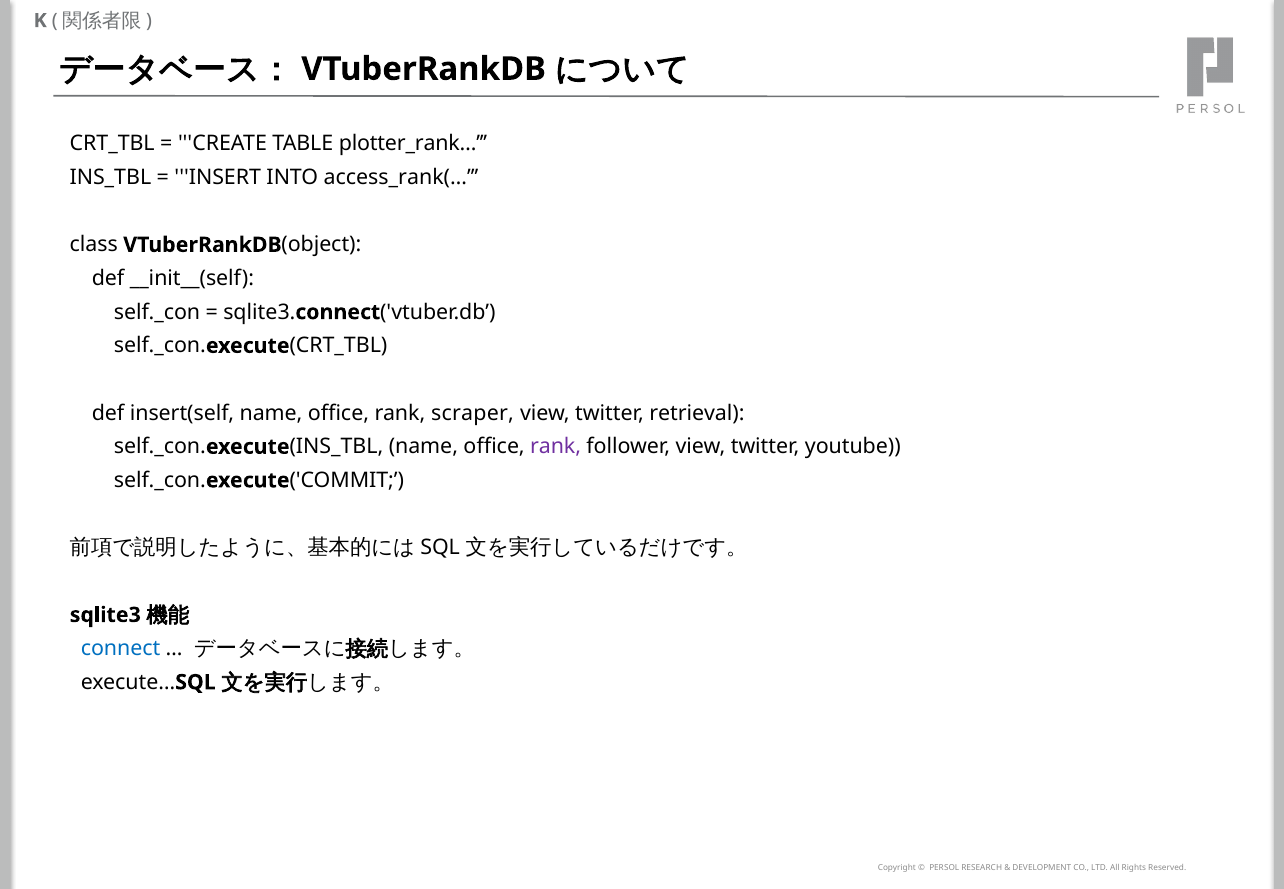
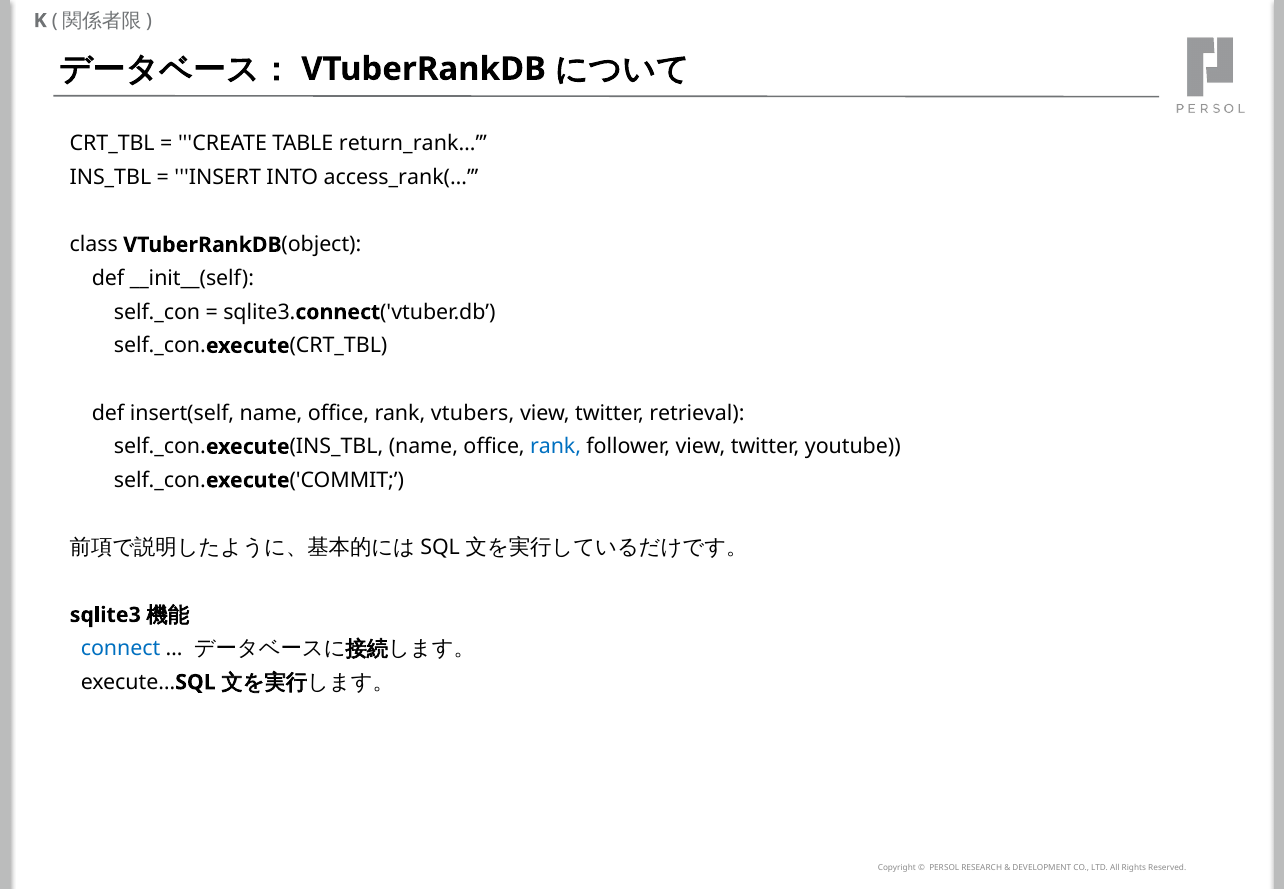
plotter_rank…: plotter_rank… -> return_rank…
scraper: scraper -> vtubers
rank at (556, 447) colour: purple -> blue
